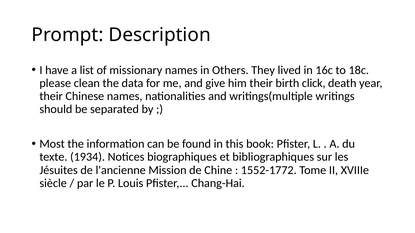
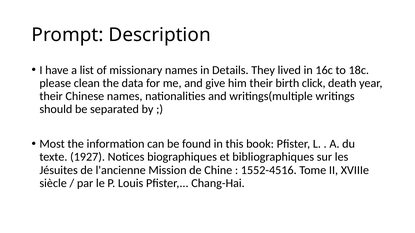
Others: Others -> Details
1934: 1934 -> 1927
1552-1772: 1552-1772 -> 1552-4516
